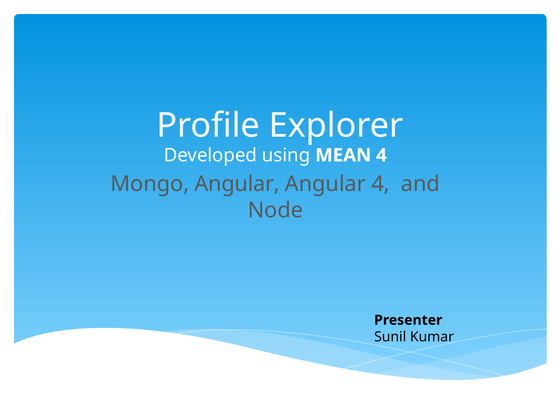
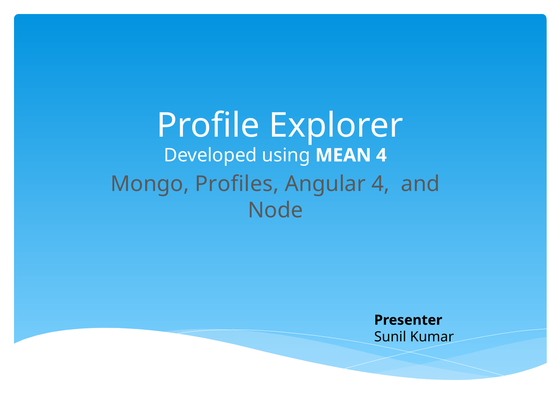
Mongo Angular: Angular -> Profiles
